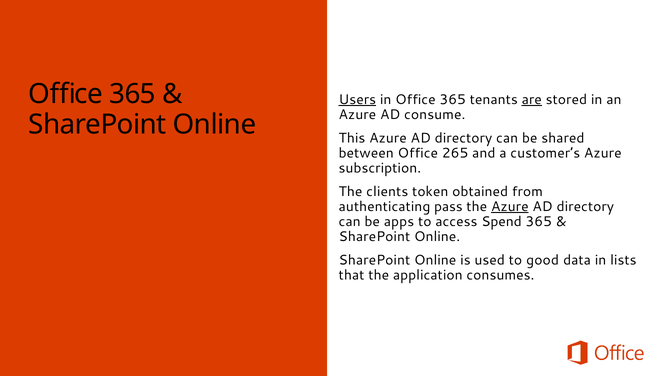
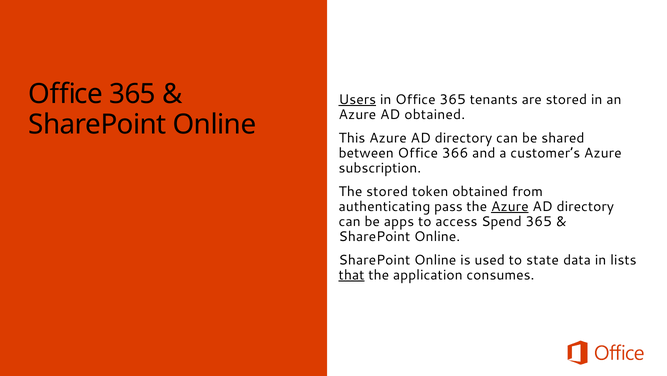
are underline: present -> none
AD consume: consume -> obtained
265: 265 -> 366
The clients: clients -> stored
good: good -> state
that underline: none -> present
